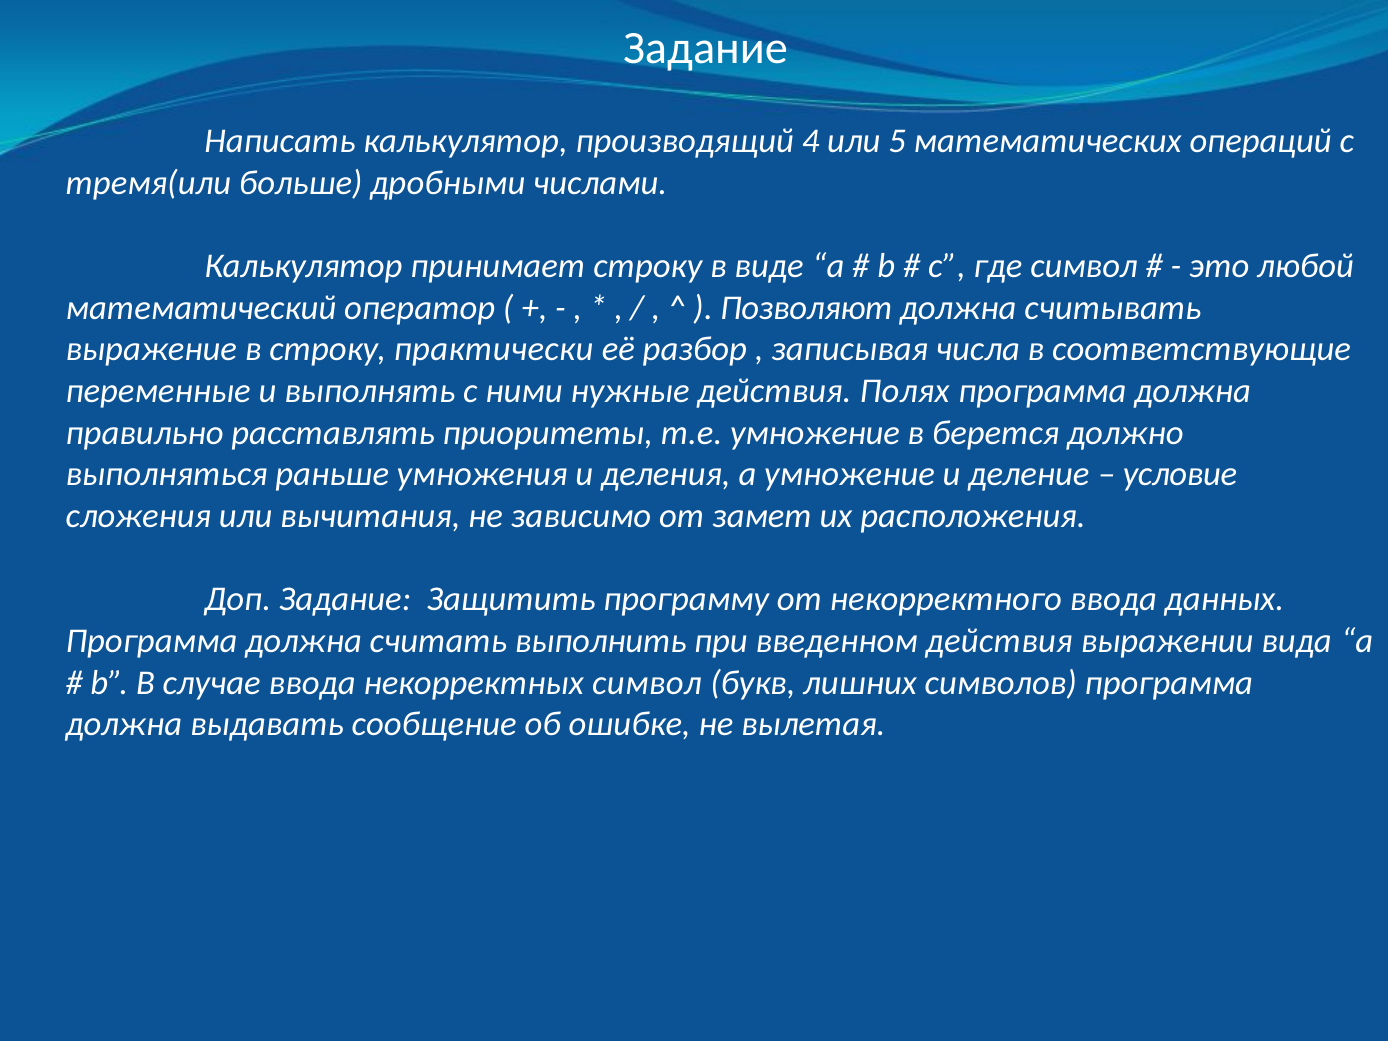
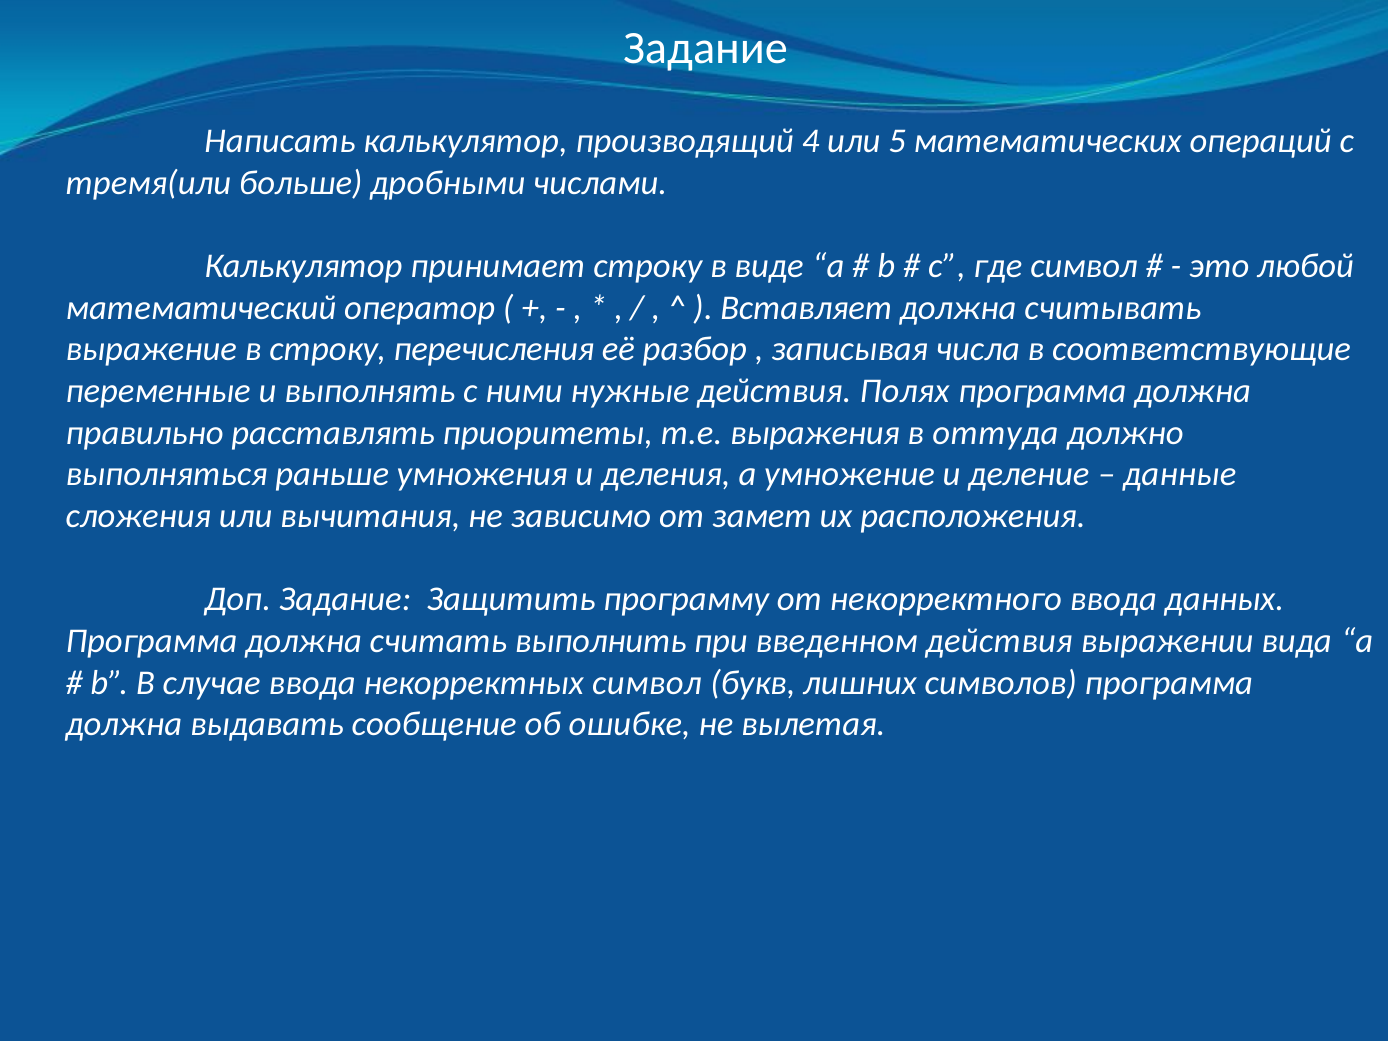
Позволяют: Позволяют -> Вставляет
практически: практически -> перечисления
т.е умножение: умножение -> выражения
берется: берется -> оттуда
условие: условие -> данные
